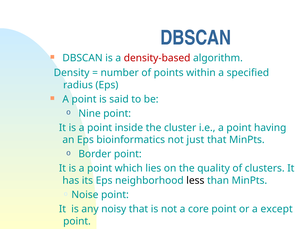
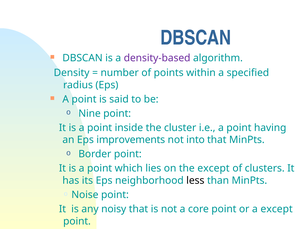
density-based colour: red -> purple
bioinformatics: bioinformatics -> improvements
just: just -> into
the quality: quality -> except
